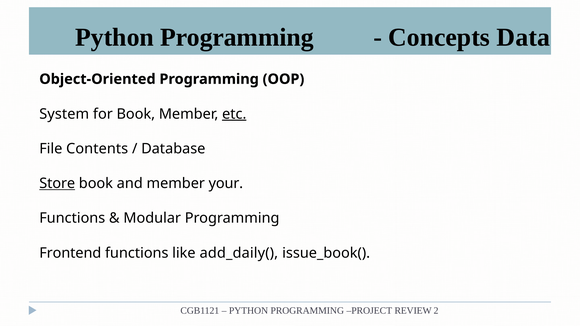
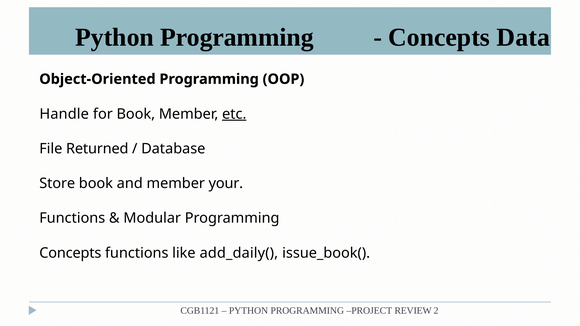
System: System -> Handle
Contents: Contents -> Returned
Store underline: present -> none
Frontend at (70, 253): Frontend -> Concepts
